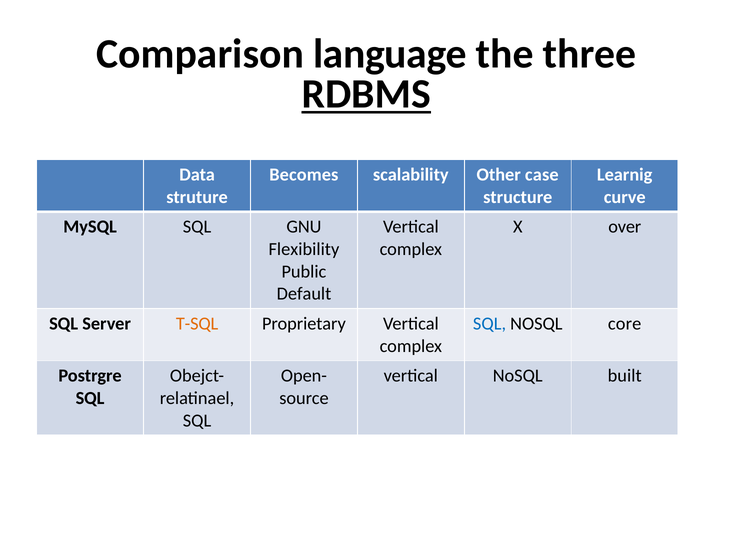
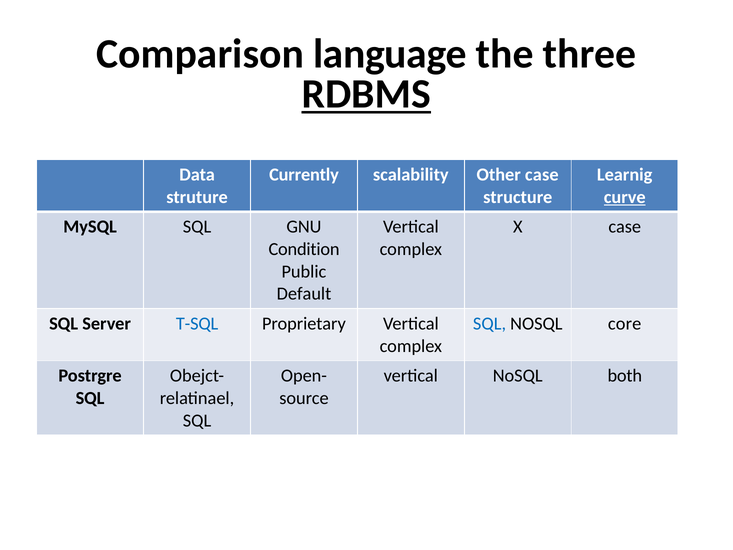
Becomes: Becomes -> Currently
curve underline: none -> present
X over: over -> case
Flexibility: Flexibility -> Condition
T-SQL colour: orange -> blue
built: built -> both
